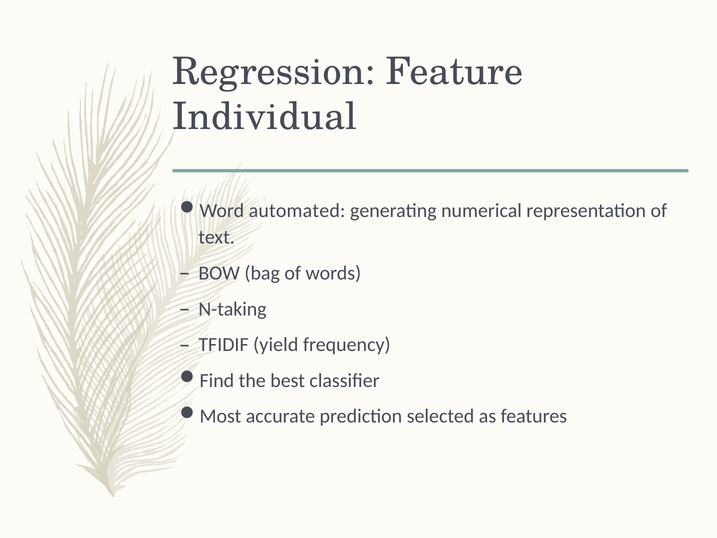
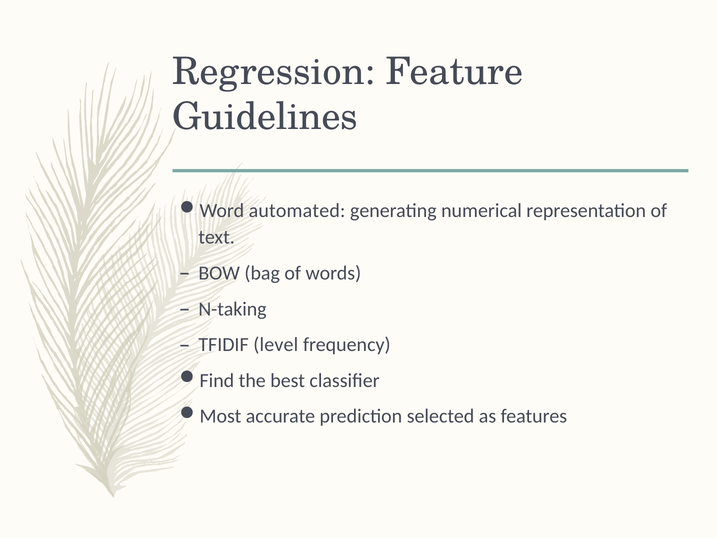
Individual: Individual -> Guidelines
yield: yield -> level
